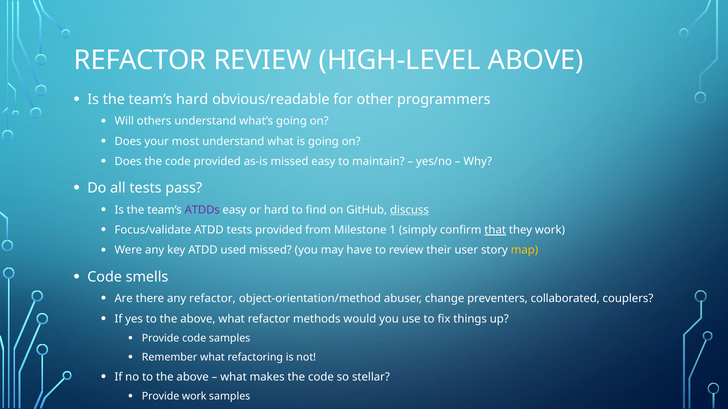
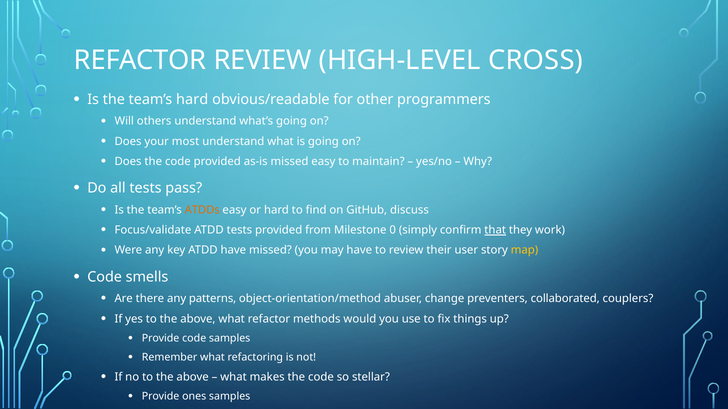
HIGH-LEVEL ABOVE: ABOVE -> CROSS
ATDDs colour: purple -> orange
discuss underline: present -> none
1: 1 -> 0
ATDD used: used -> have
any refactor: refactor -> patterns
Provide work: work -> ones
